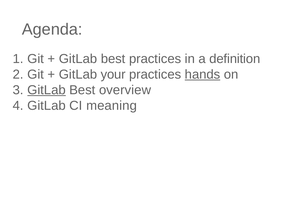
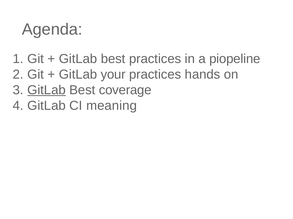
definition: definition -> piopeline
hands underline: present -> none
overview: overview -> coverage
